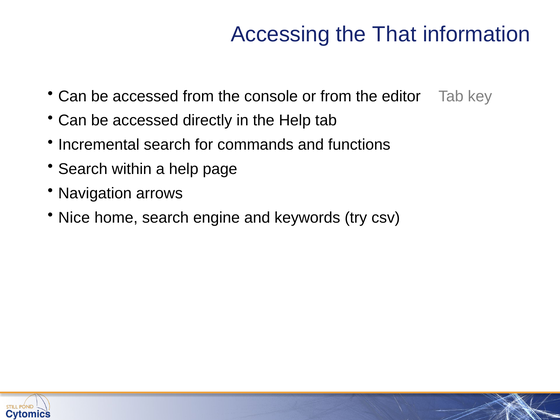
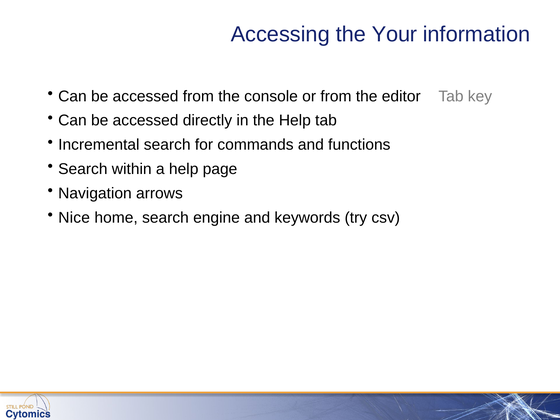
That: That -> Your
